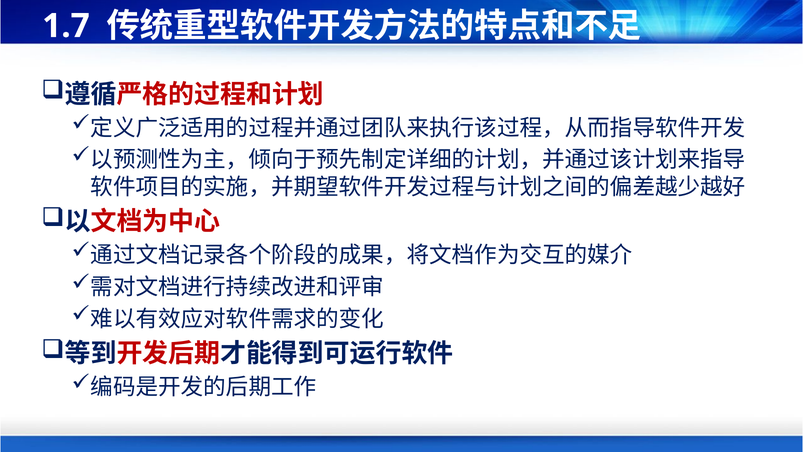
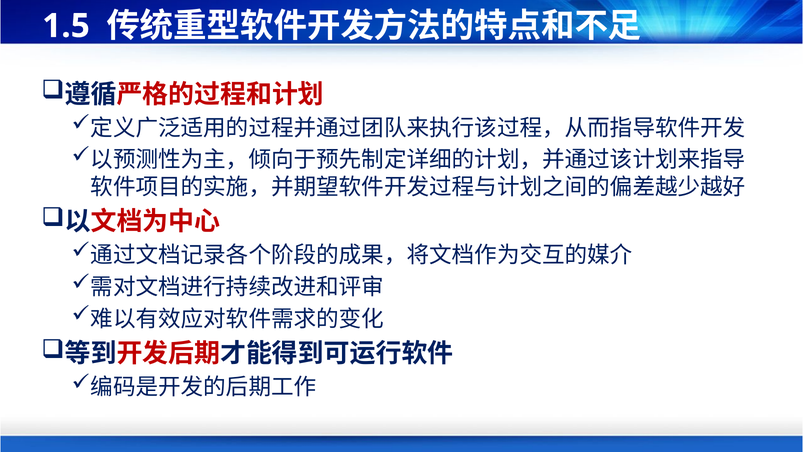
1.7: 1.7 -> 1.5
